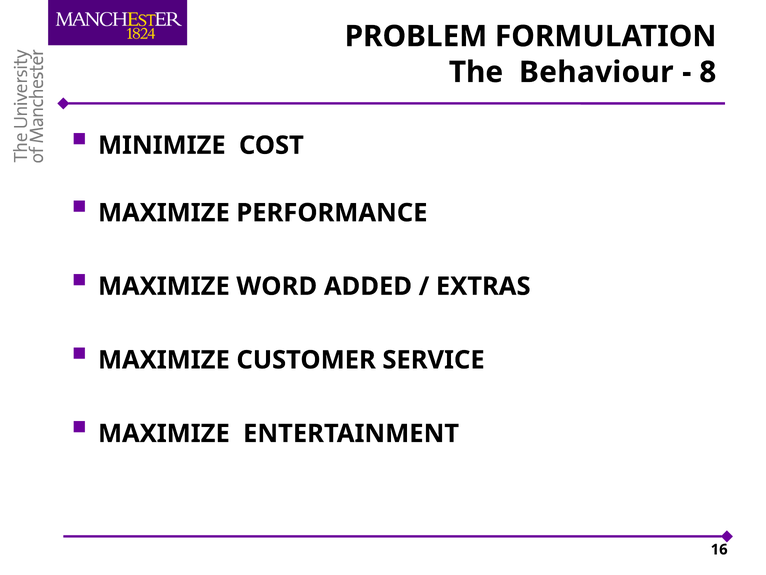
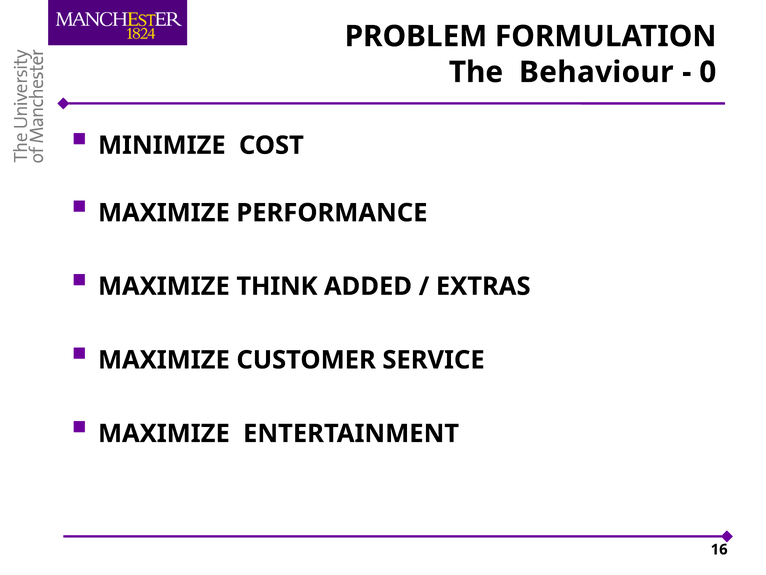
8: 8 -> 0
WORD: WORD -> THINK
